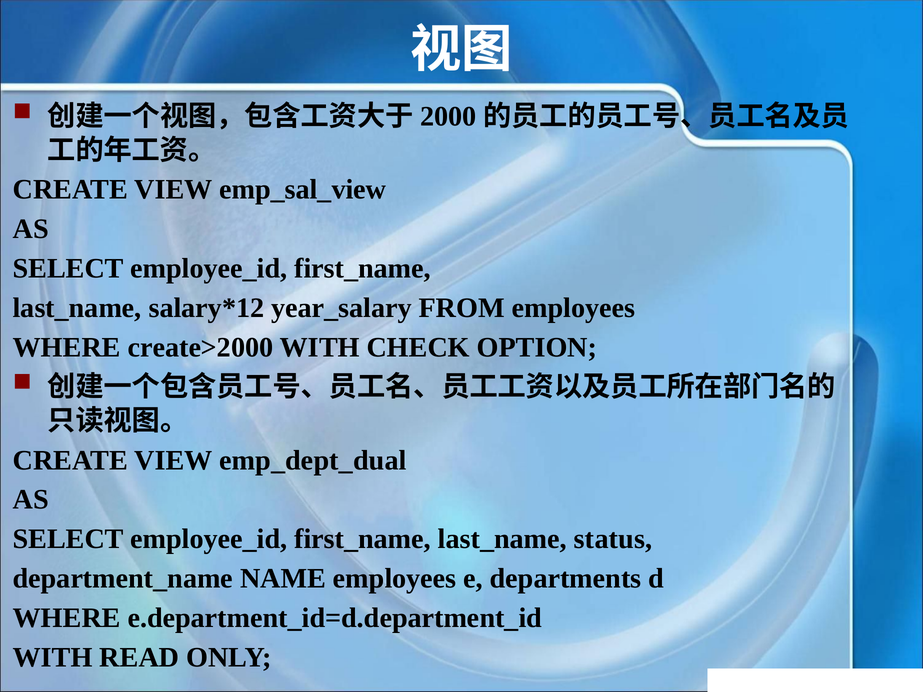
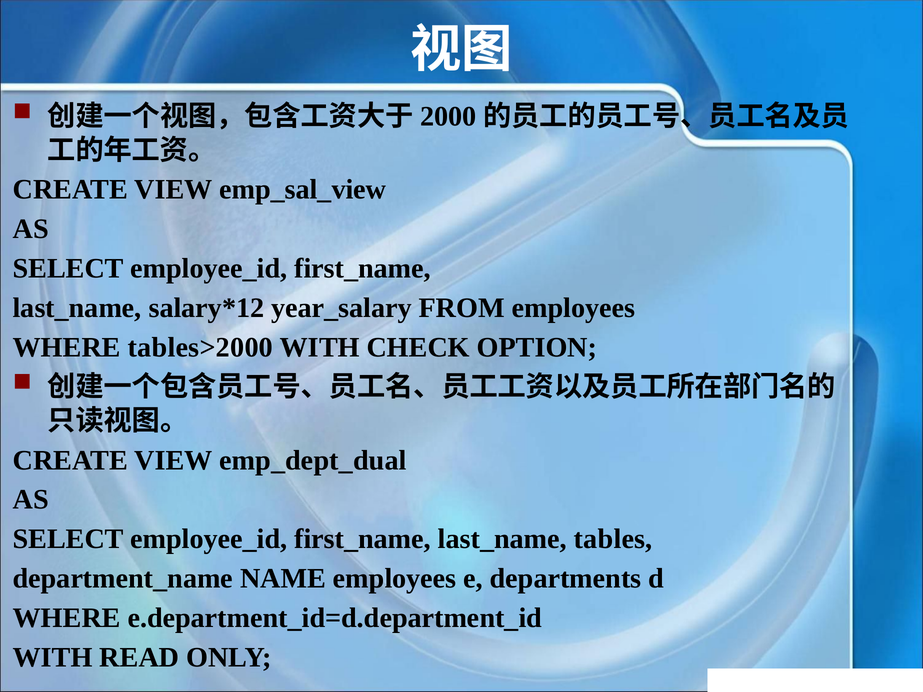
create>2000: create>2000 -> tables>2000
status: status -> tables
